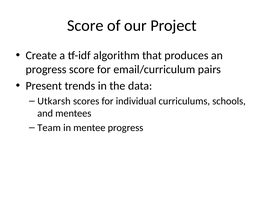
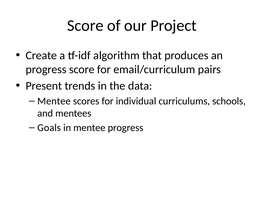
Utkarsh at (54, 101): Utkarsh -> Mentee
Team: Team -> Goals
